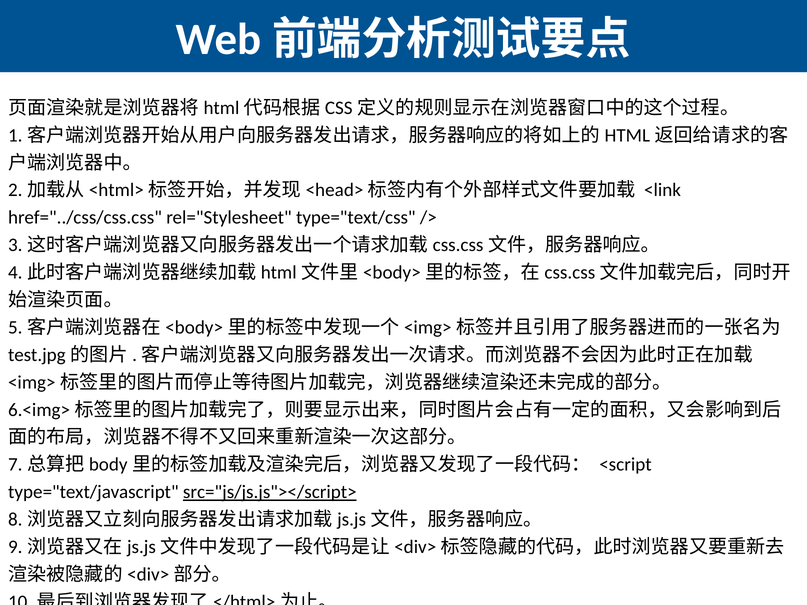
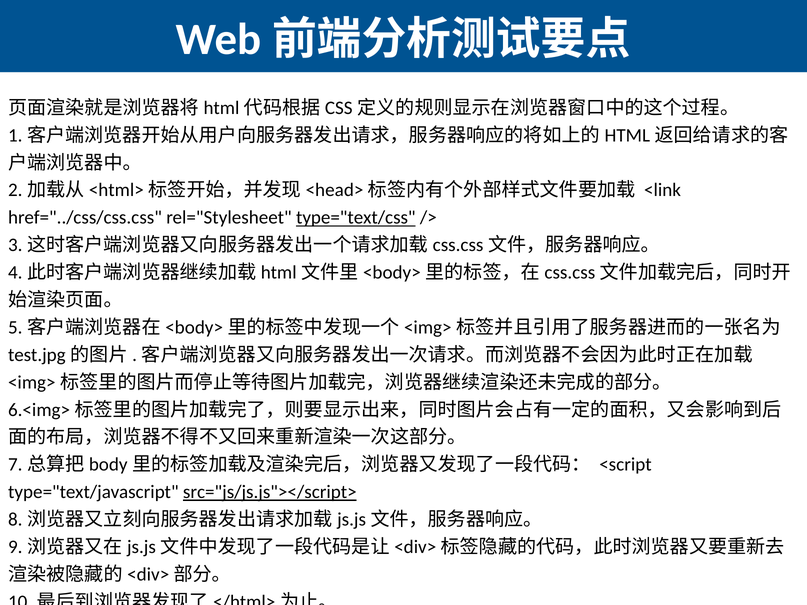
type="text/css underline: none -> present
